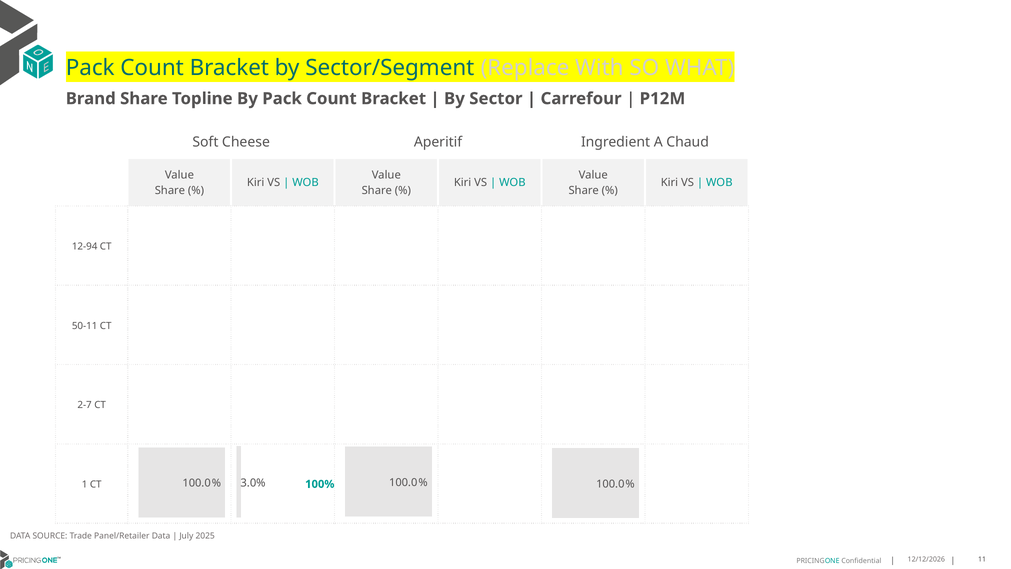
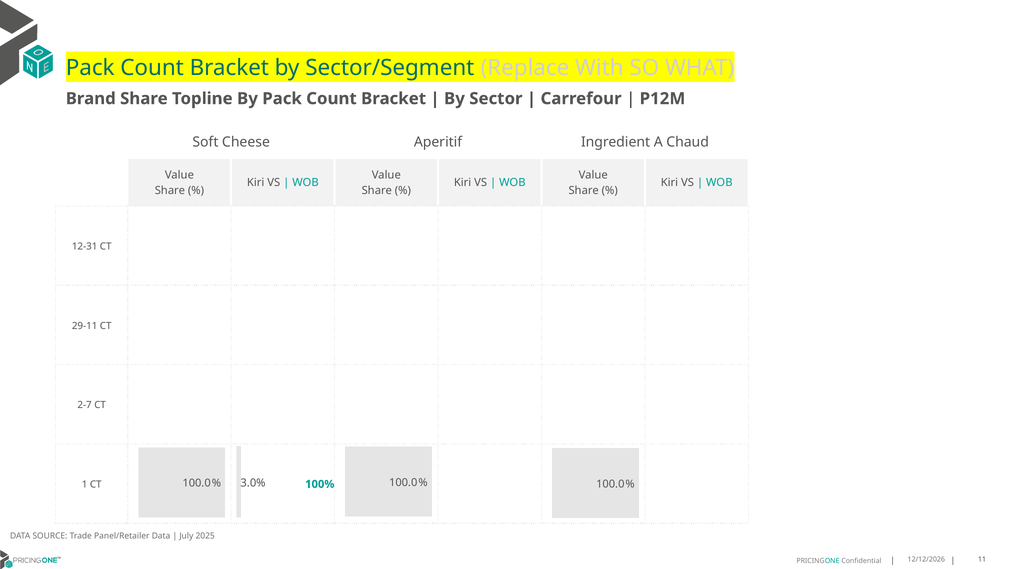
12-94: 12-94 -> 12-31
50-11: 50-11 -> 29-11
